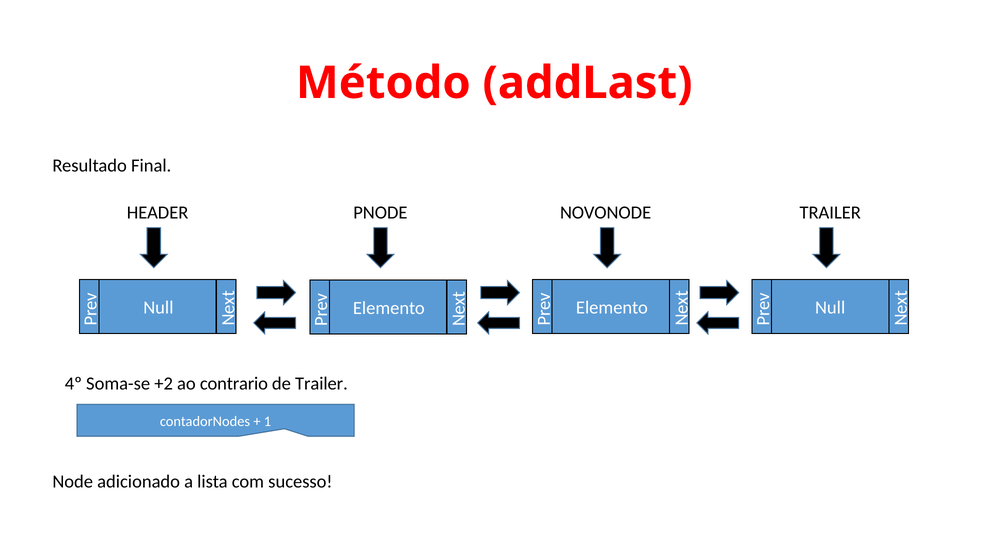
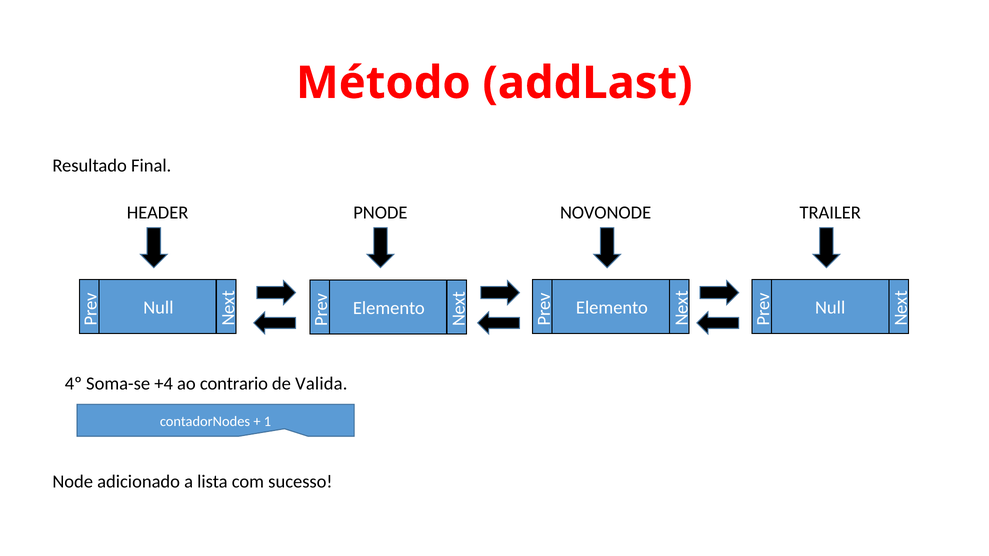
+2: +2 -> +4
de Trailer: Trailer -> Valida
